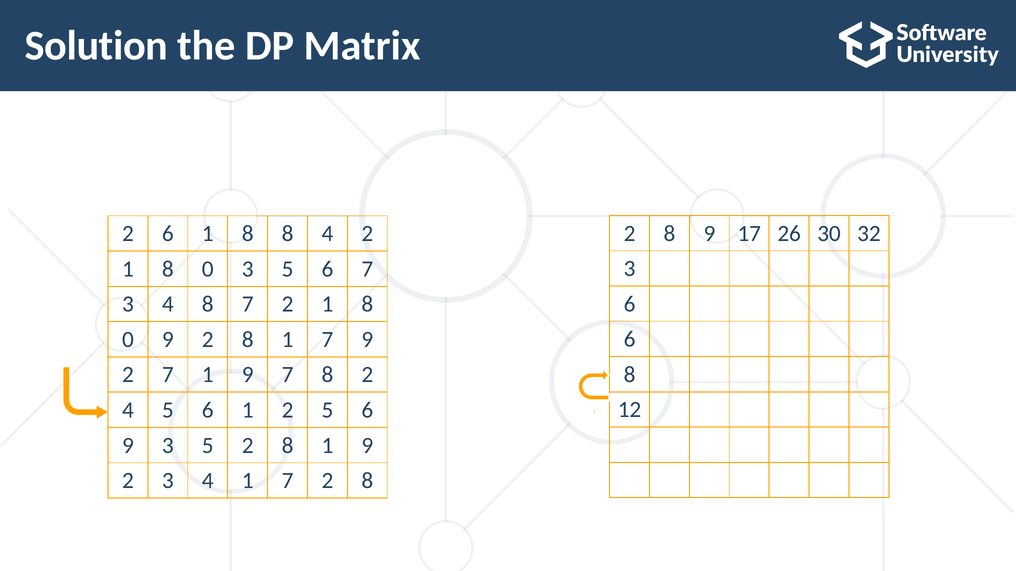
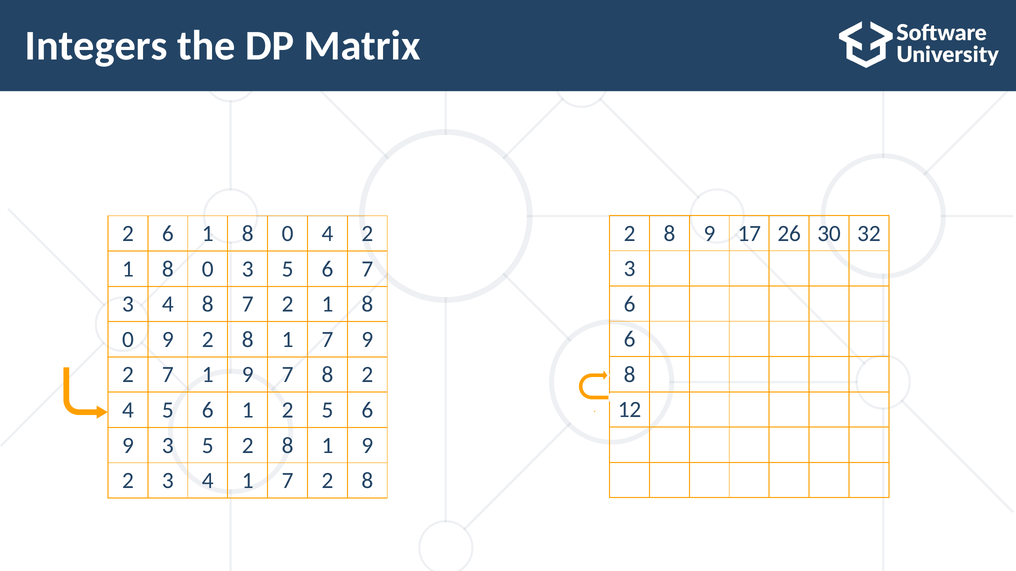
Solution: Solution -> Integers
6 1 8 8: 8 -> 0
